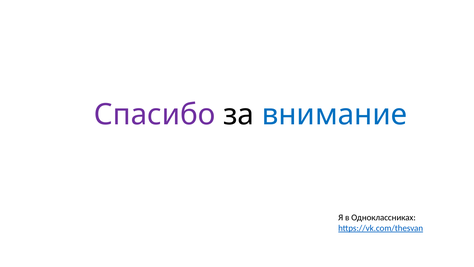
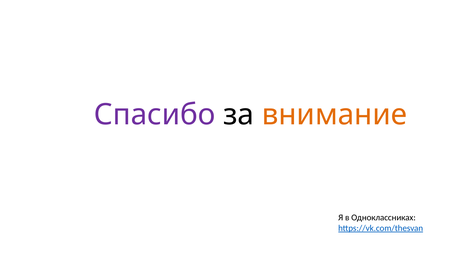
внимание colour: blue -> orange
